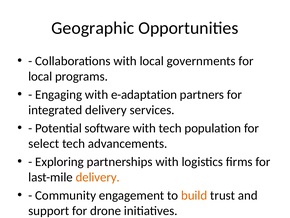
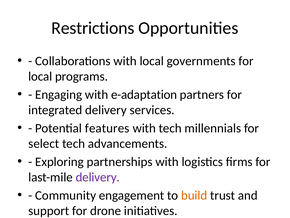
Geographic: Geographic -> Restrictions
software: software -> features
population: population -> millennials
delivery at (98, 177) colour: orange -> purple
